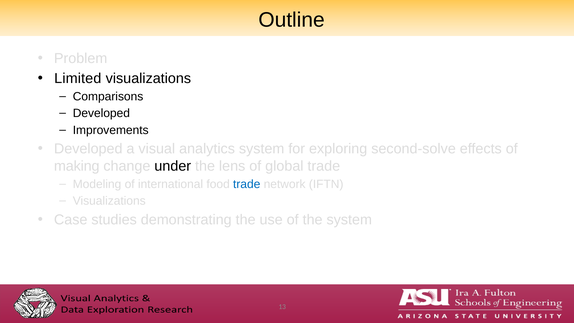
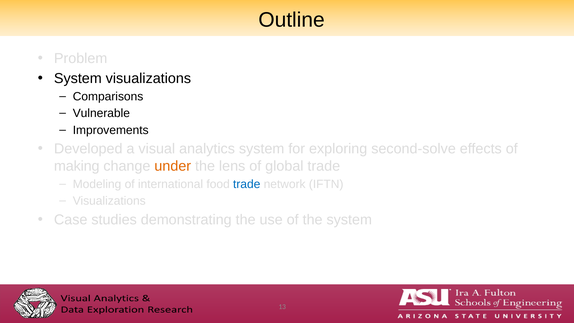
Limited at (78, 78): Limited -> System
Developed at (101, 113): Developed -> Vulnerable
under colour: black -> orange
